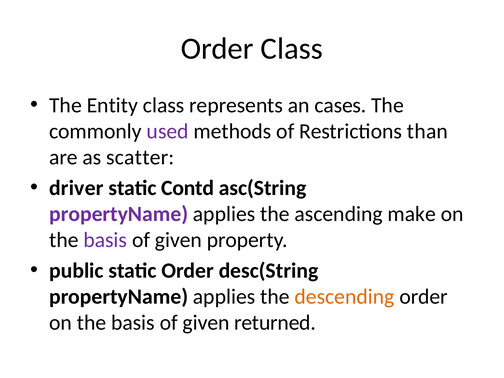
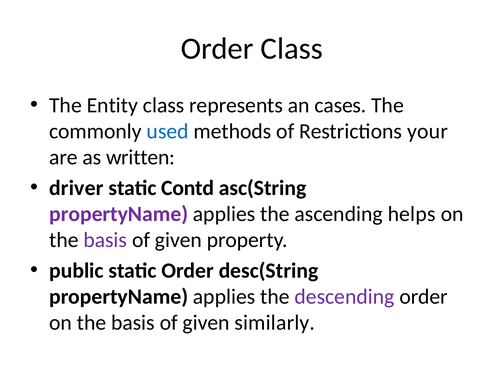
used colour: purple -> blue
than: than -> your
scatter: scatter -> written
make: make -> helps
descending colour: orange -> purple
returned: returned -> similarly
